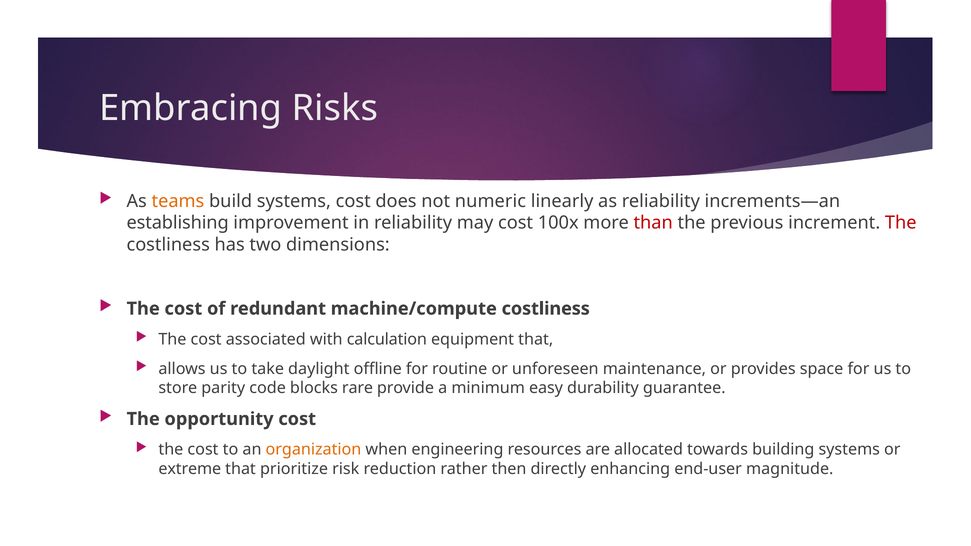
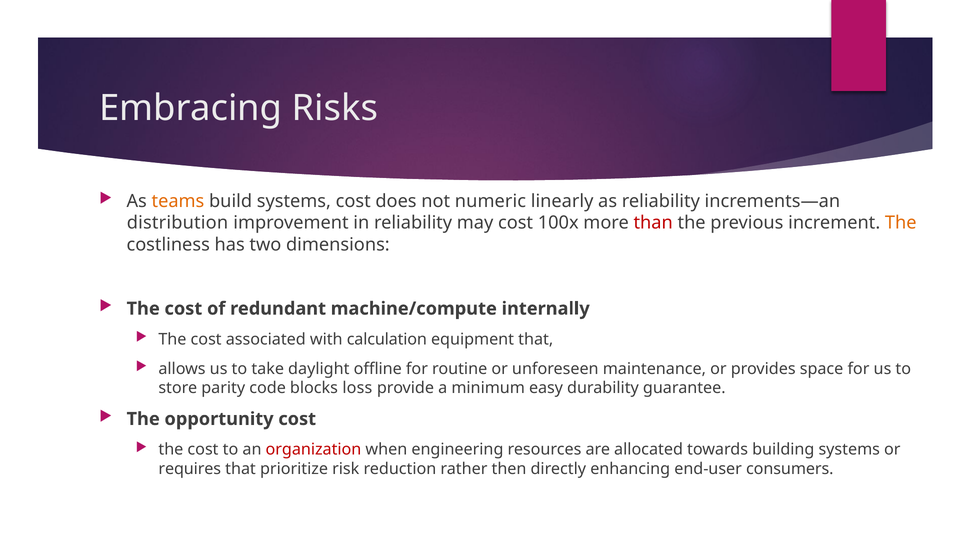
establishing: establishing -> distribution
The at (901, 223) colour: red -> orange
machine/compute costliness: costliness -> internally
rare: rare -> loss
organization colour: orange -> red
extreme: extreme -> requires
magnitude: magnitude -> consumers
